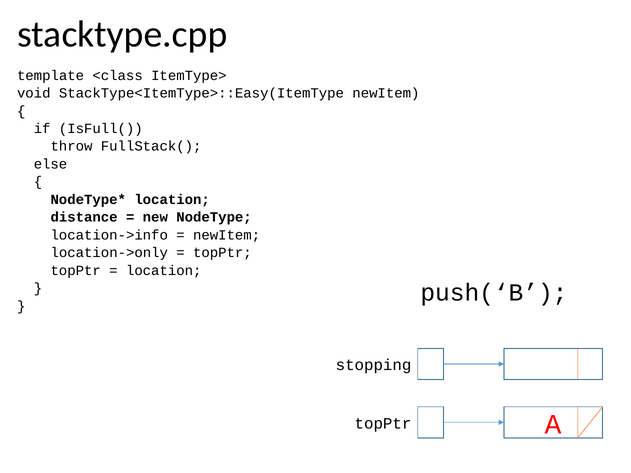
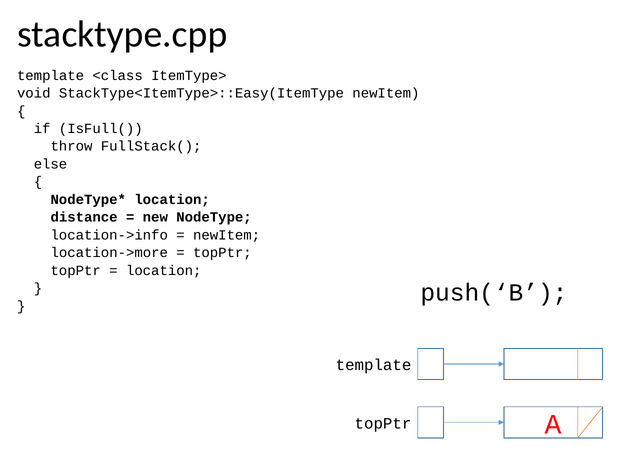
location->only: location->only -> location->more
stopping at (374, 365): stopping -> template
